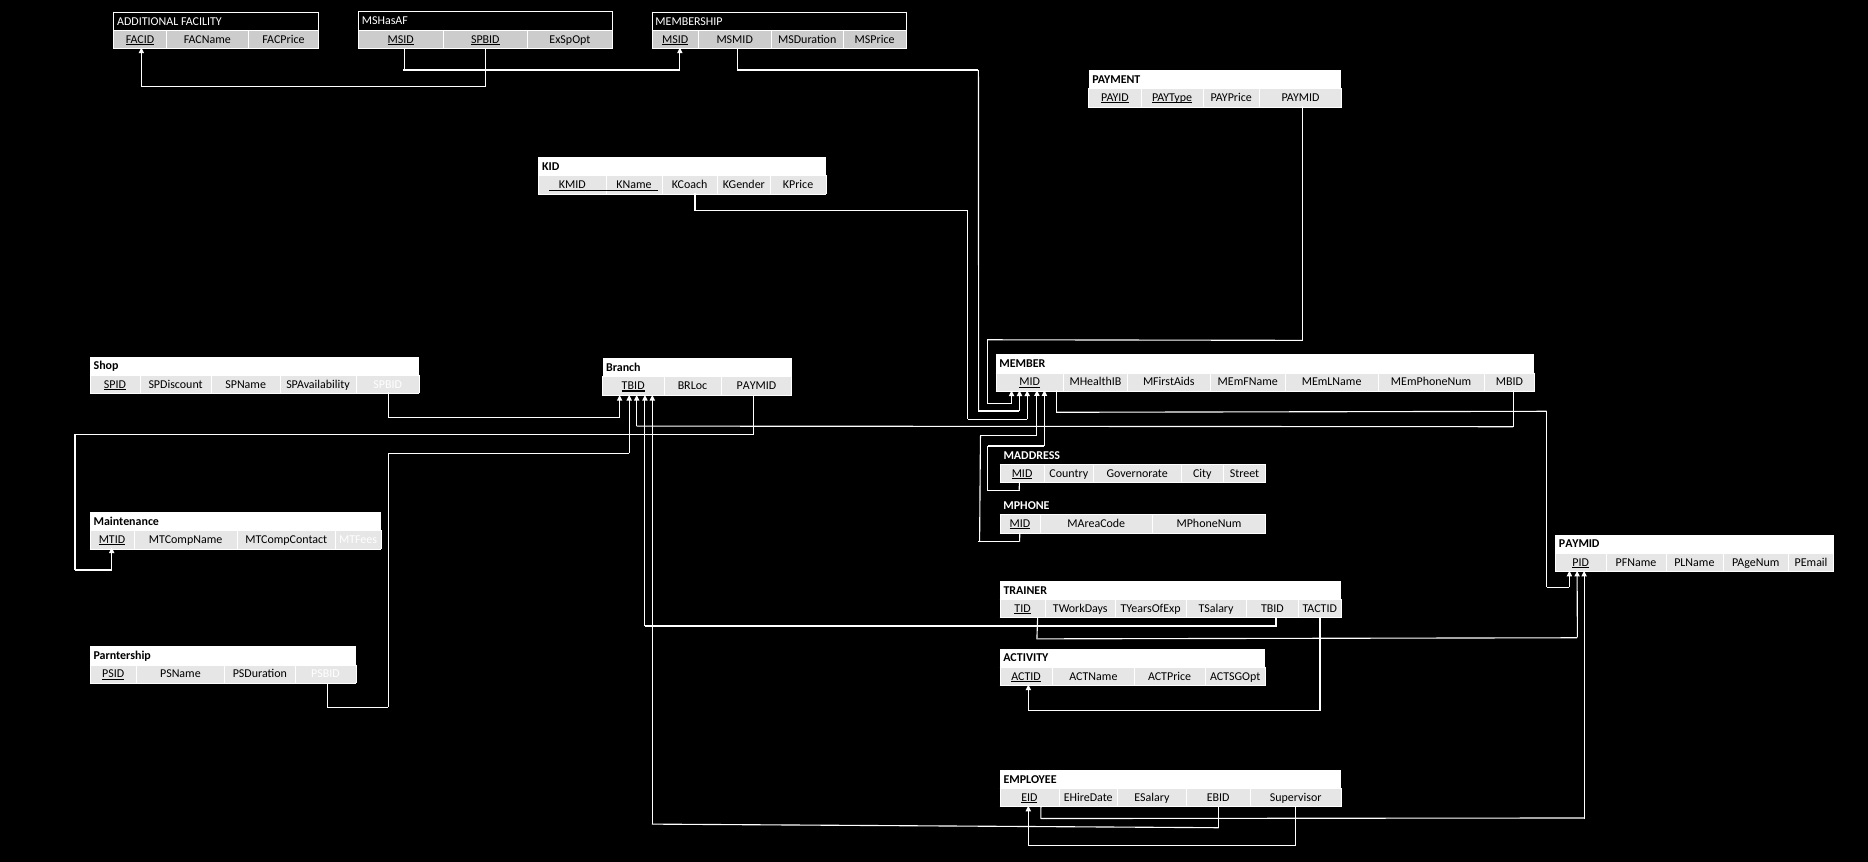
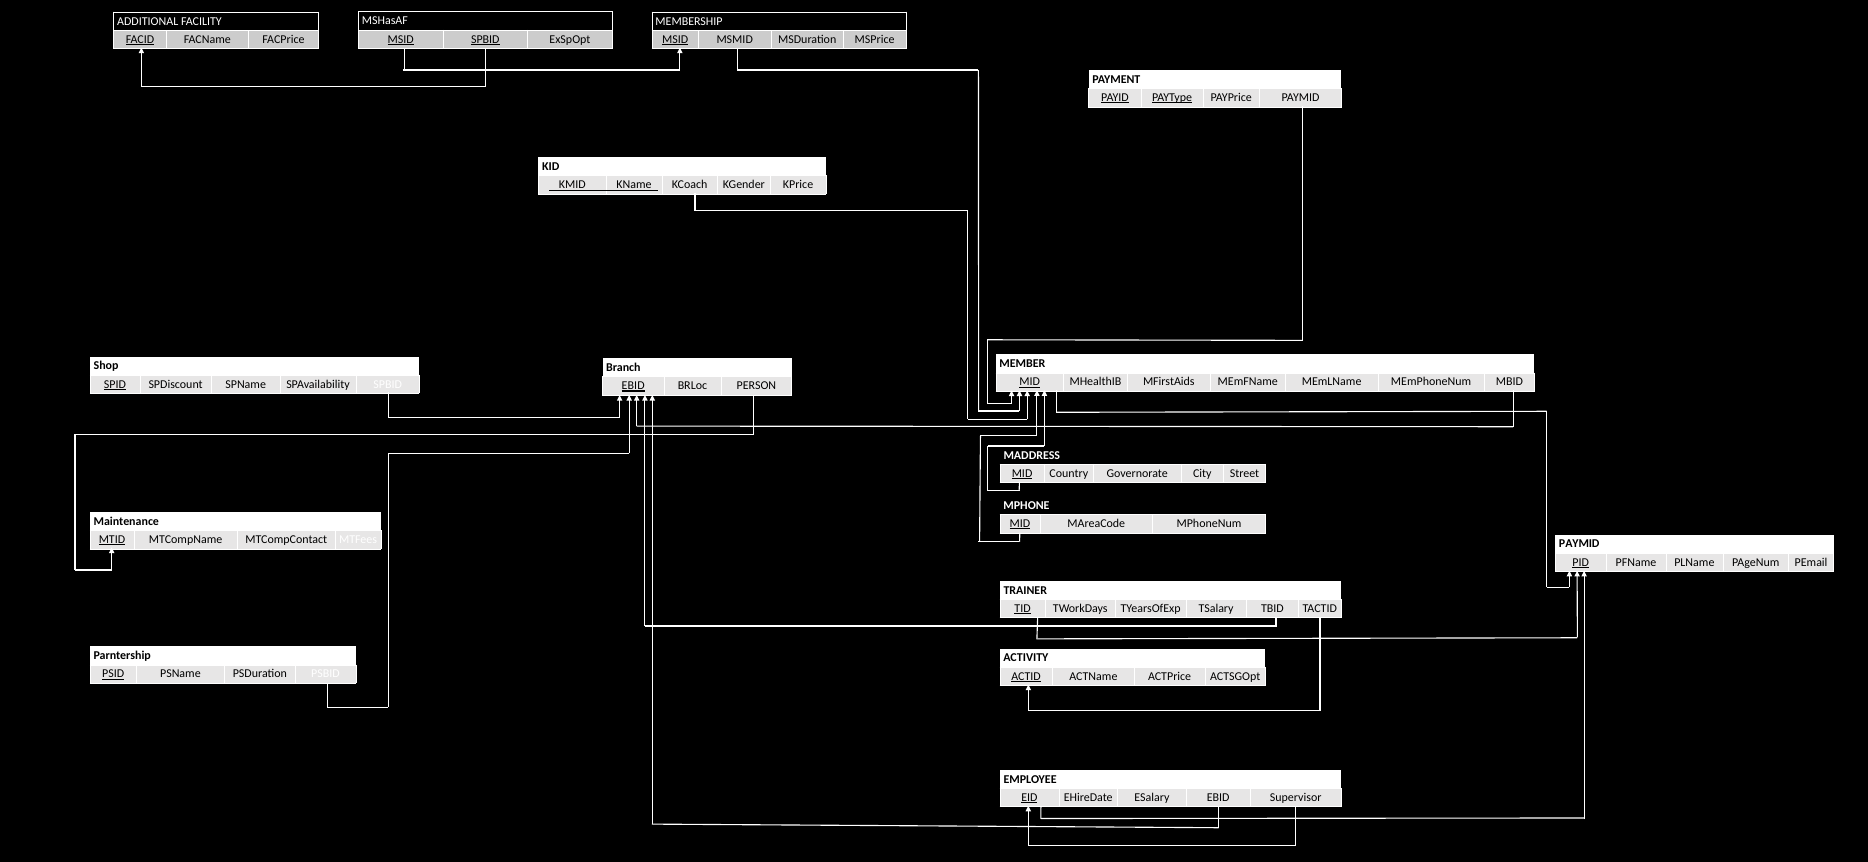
TBID at (633, 386): TBID -> EBID
BRLoc PAYMID: PAYMID -> PERSON
